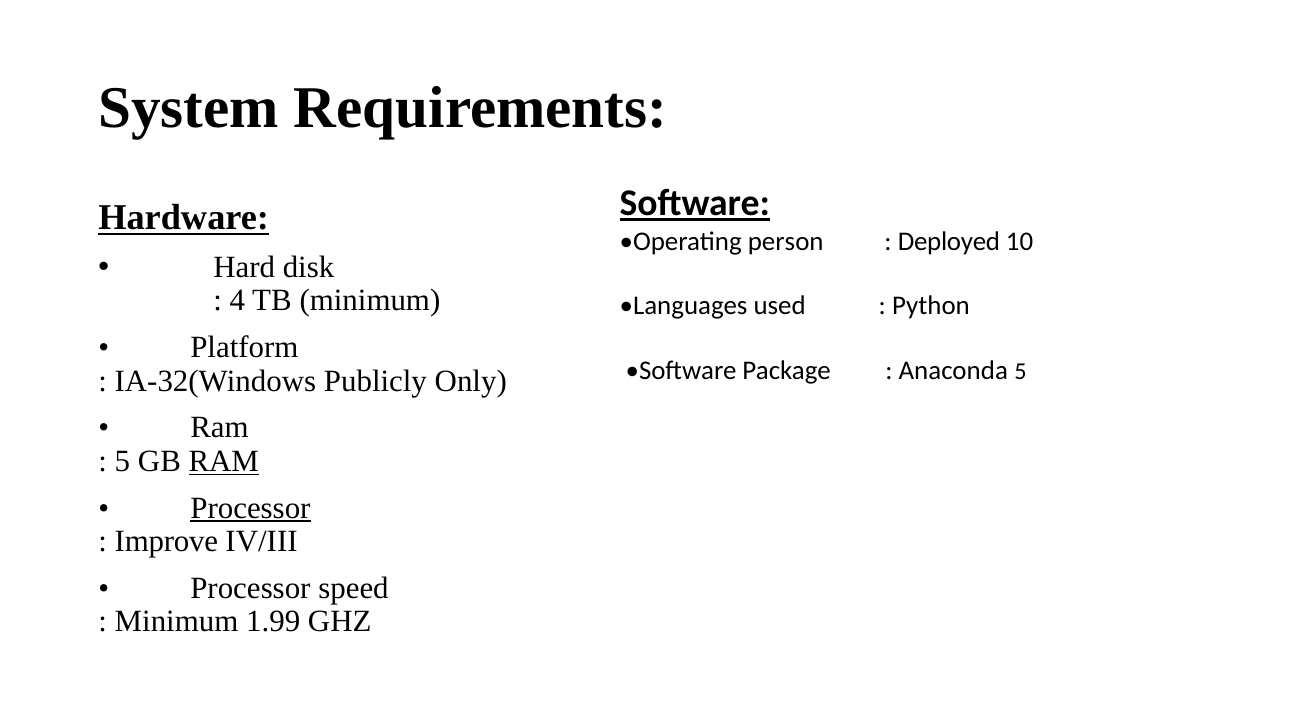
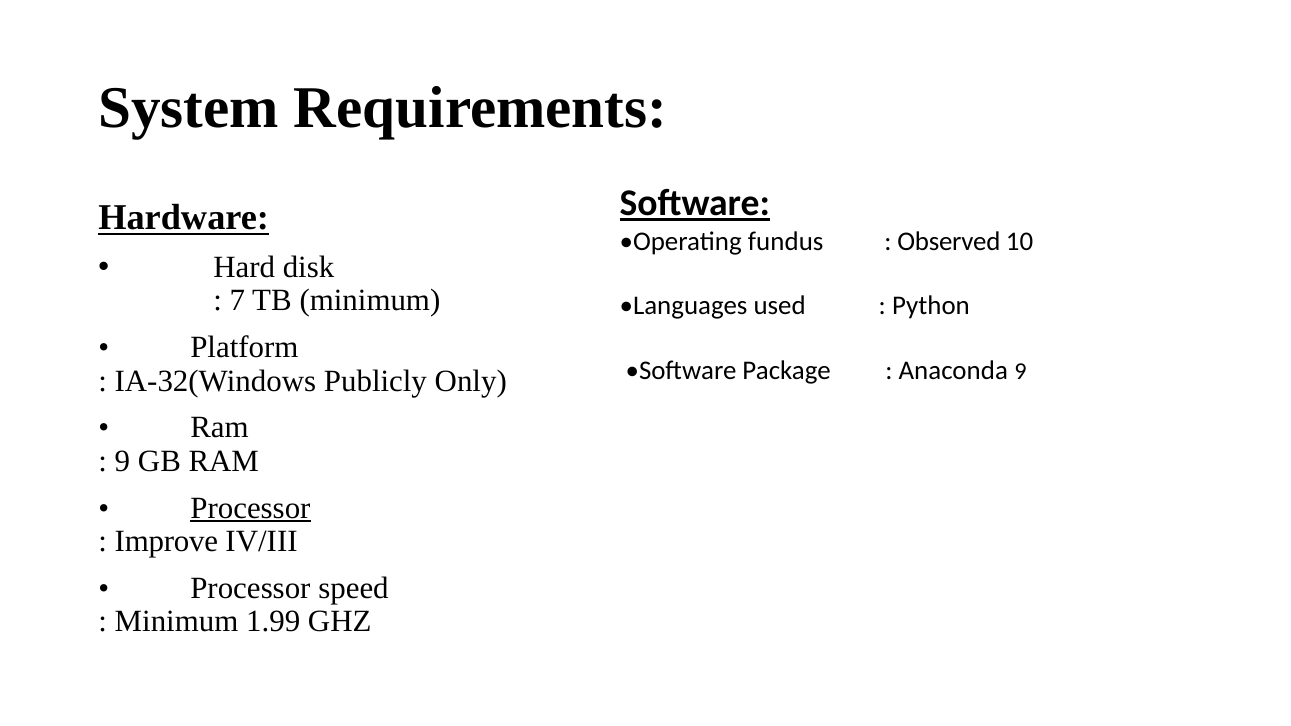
person: person -> fundus
Deployed: Deployed -> Observed
4: 4 -> 7
Anaconda 5: 5 -> 9
5 at (122, 461): 5 -> 9
RAM at (224, 461) underline: present -> none
